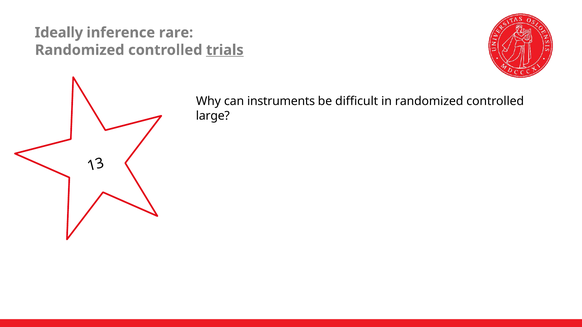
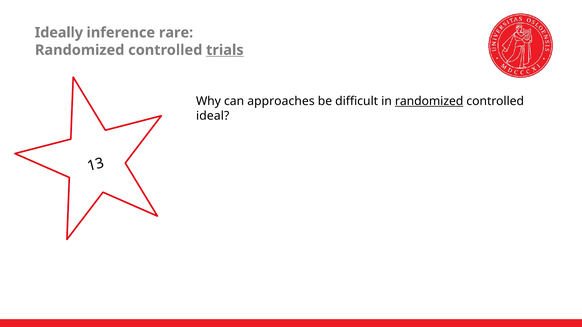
instruments: instruments -> approaches
randomized at (429, 101) underline: none -> present
large: large -> ideal
